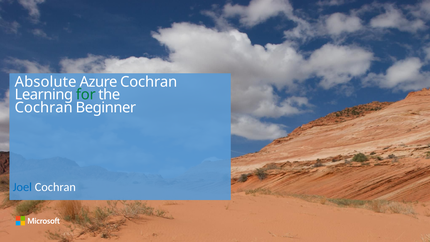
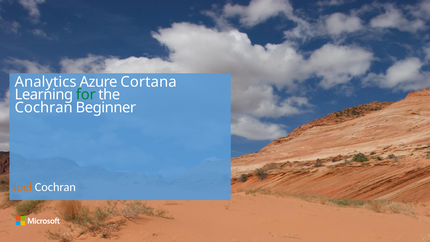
Absolute: Absolute -> Analytics
Azure Cochran: Cochran -> Cortana
Joel colour: blue -> orange
